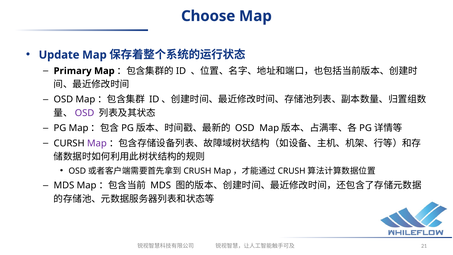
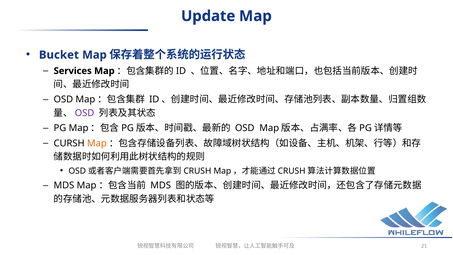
Choose: Choose -> Update
Update: Update -> Bucket
Primary: Primary -> Services
Map at (97, 143) colour: purple -> orange
